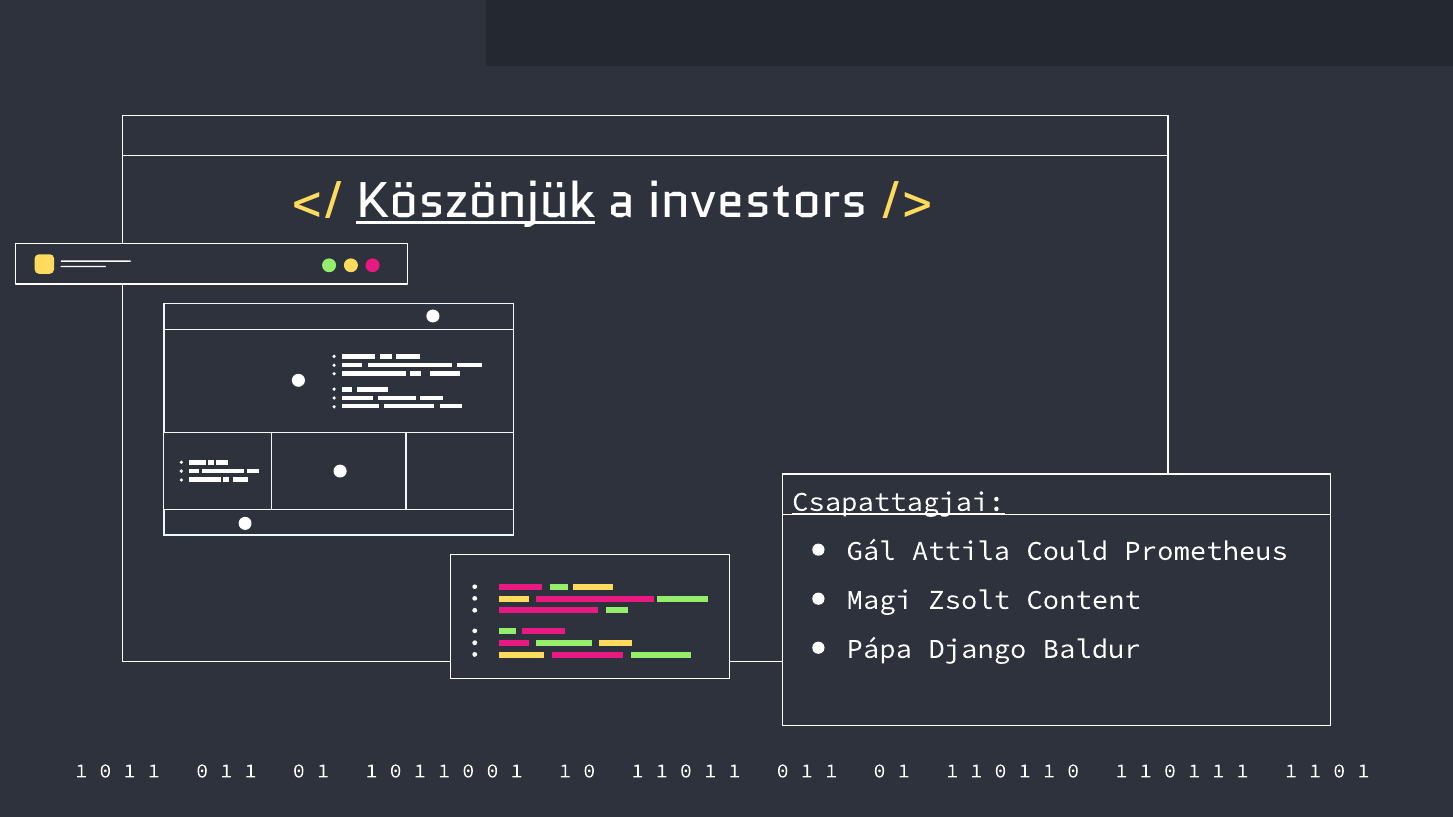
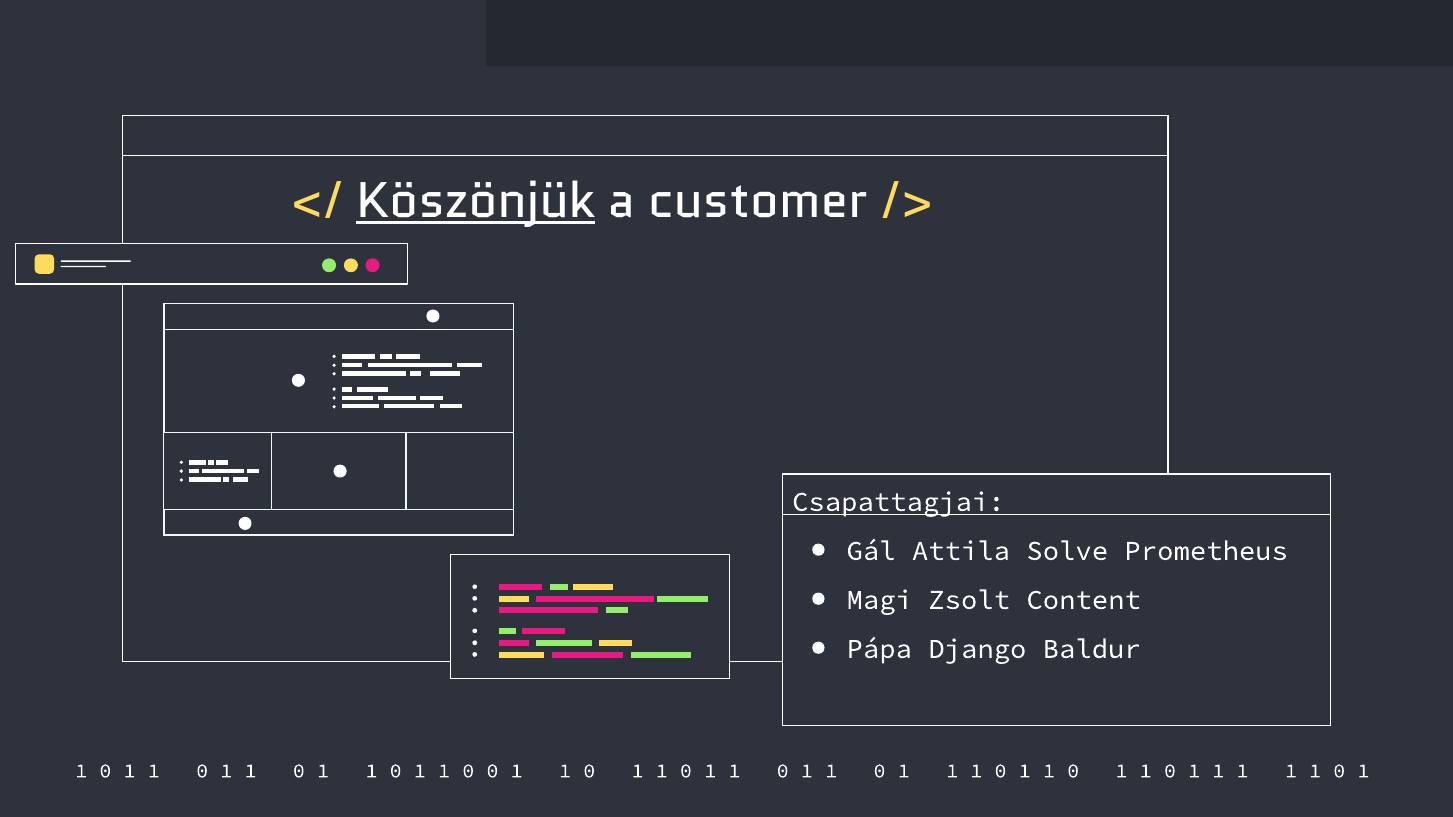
investors: investors -> customer
Csapattagjai underline: present -> none
Could: Could -> Solve
